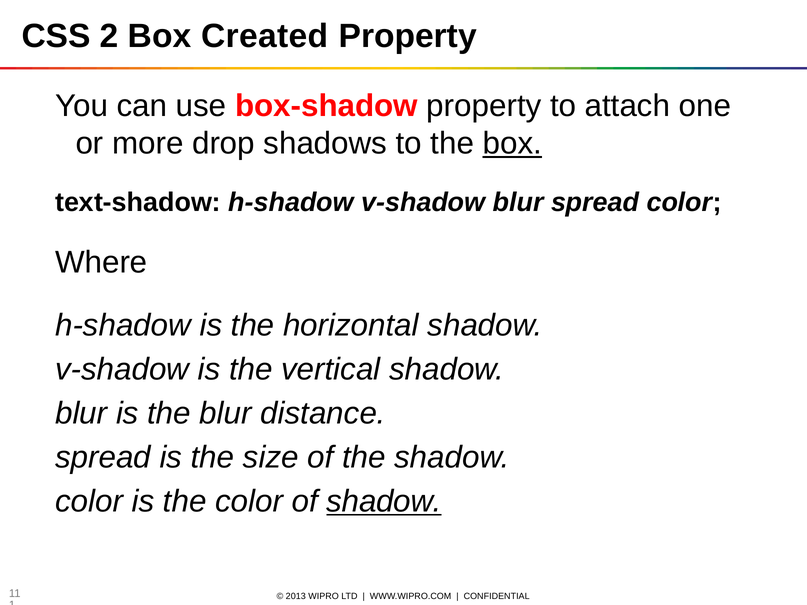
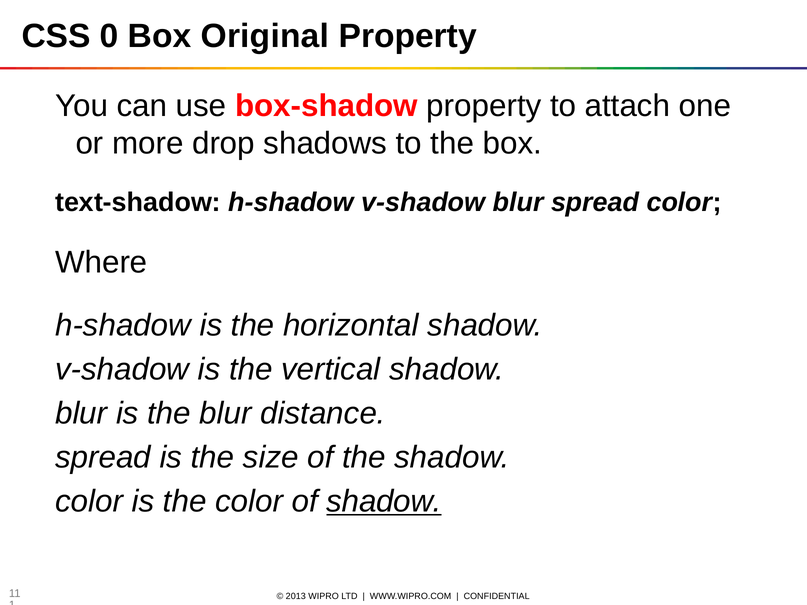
2: 2 -> 0
Created: Created -> Original
box at (512, 143) underline: present -> none
